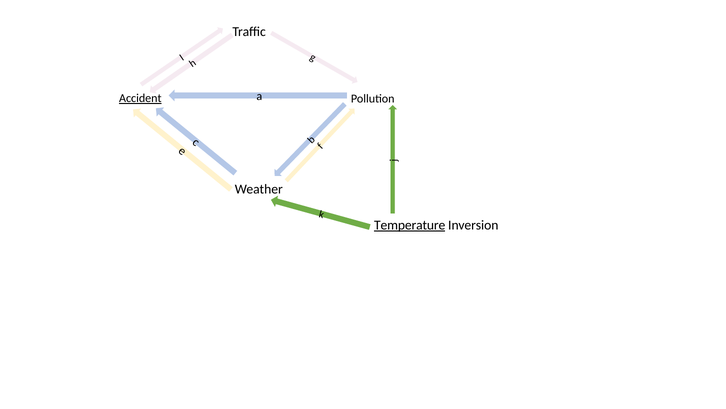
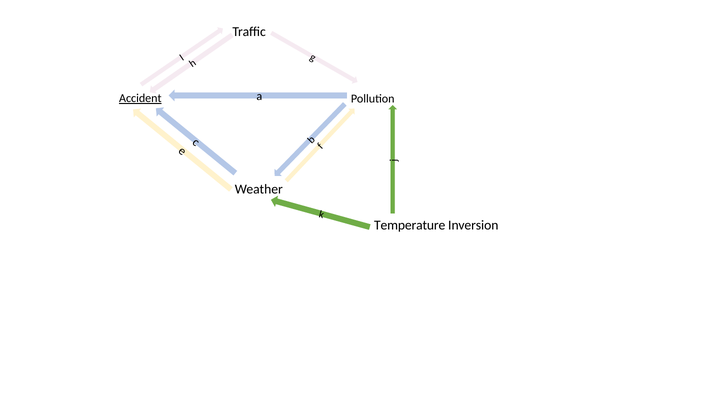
Temperature underline: present -> none
